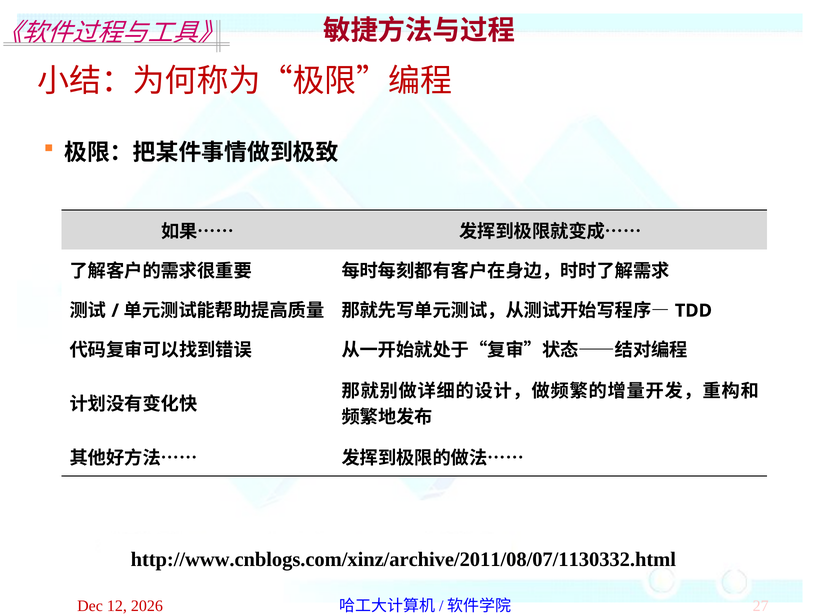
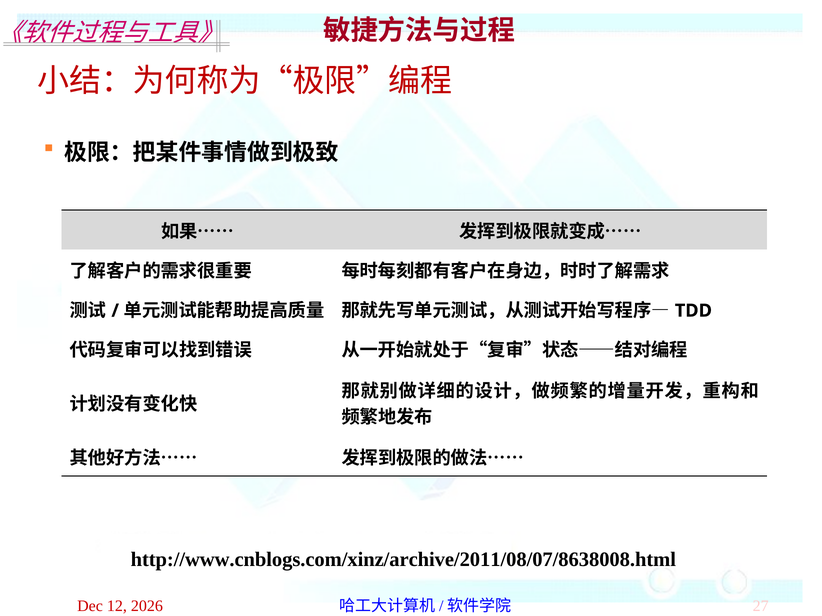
http://www.cnblogs.com/xinz/archive/2011/08/07/1130332.html: http://www.cnblogs.com/xinz/archive/2011/08/07/1130332.html -> http://www.cnblogs.com/xinz/archive/2011/08/07/8638008.html
